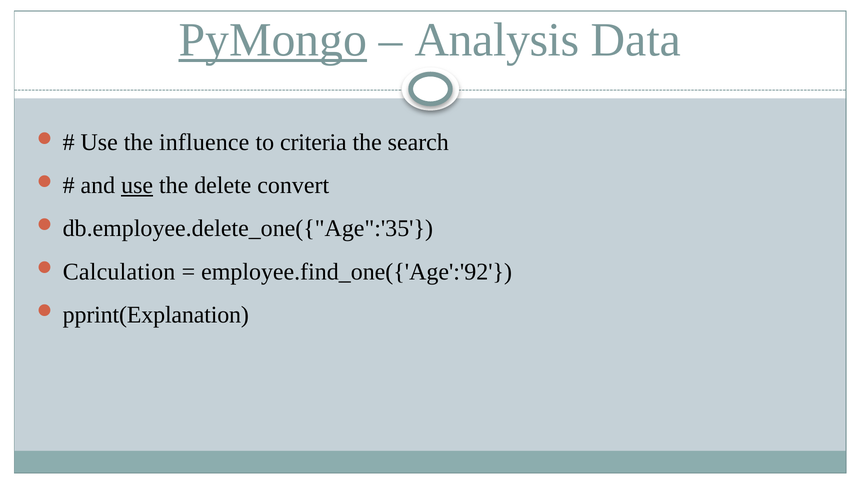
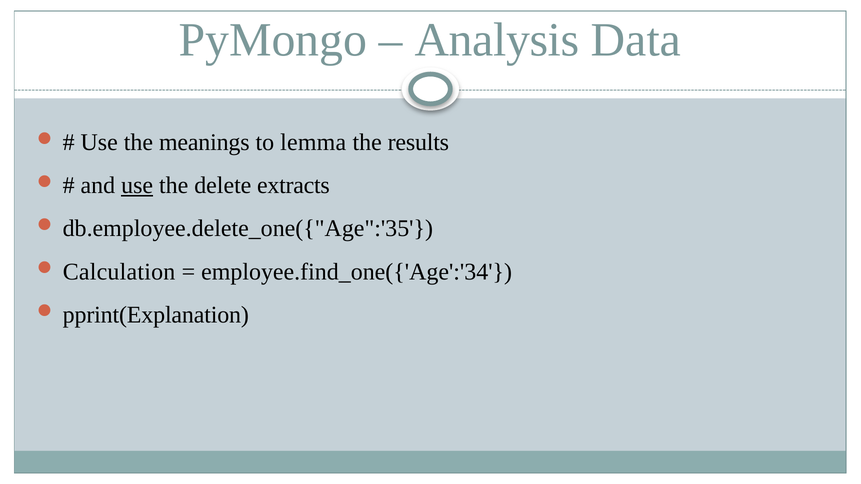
PyMongo underline: present -> none
influence: influence -> meanings
criteria: criteria -> lemma
search: search -> results
convert: convert -> extracts
employee.find_one({'Age':'92: employee.find_one({'Age':'92 -> employee.find_one({'Age':'34
